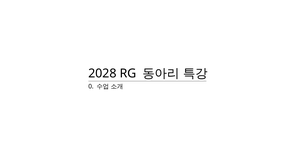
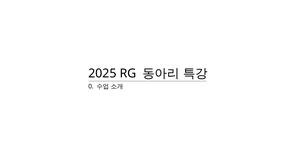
2028: 2028 -> 2025
